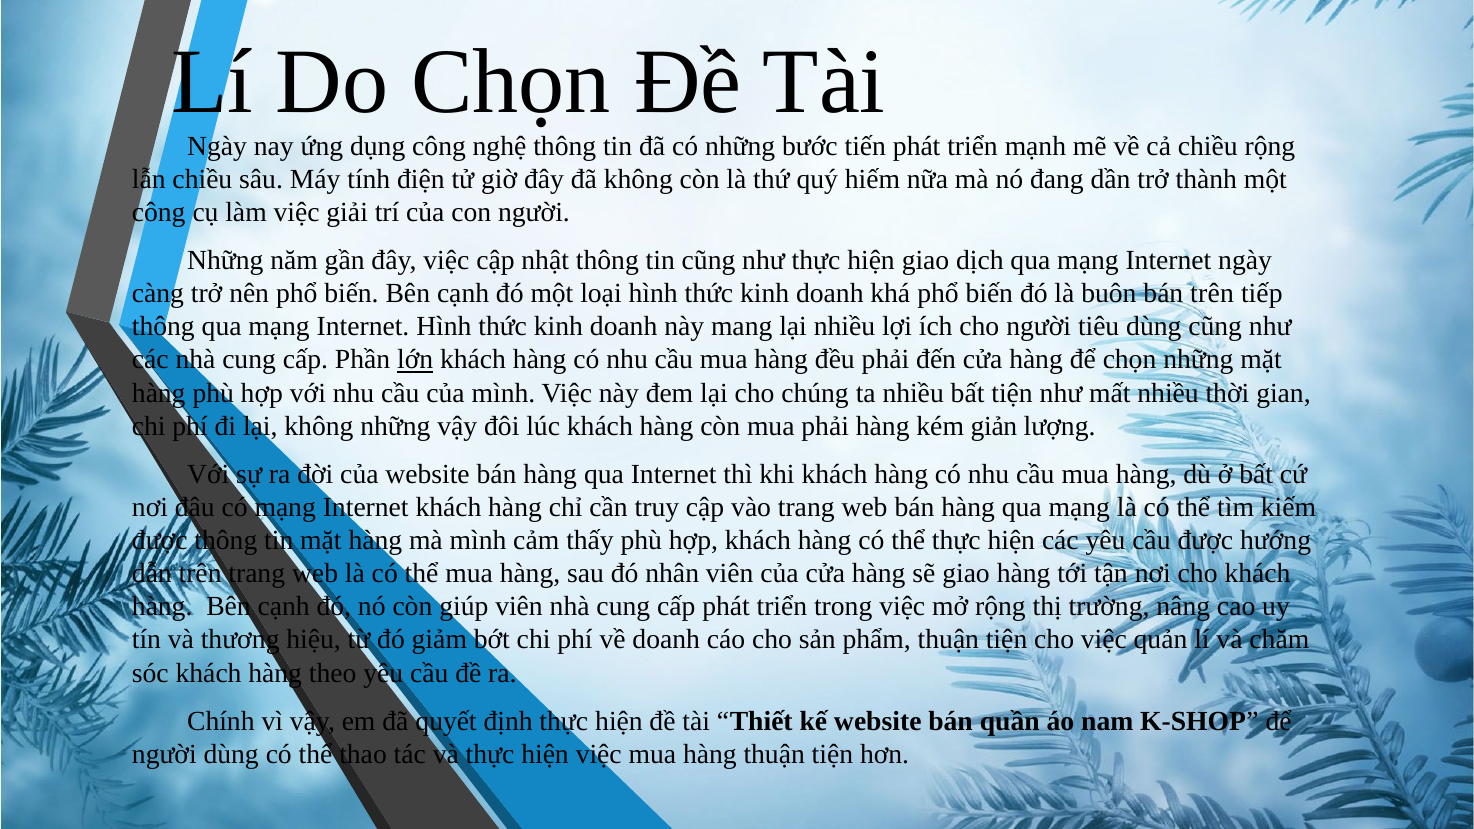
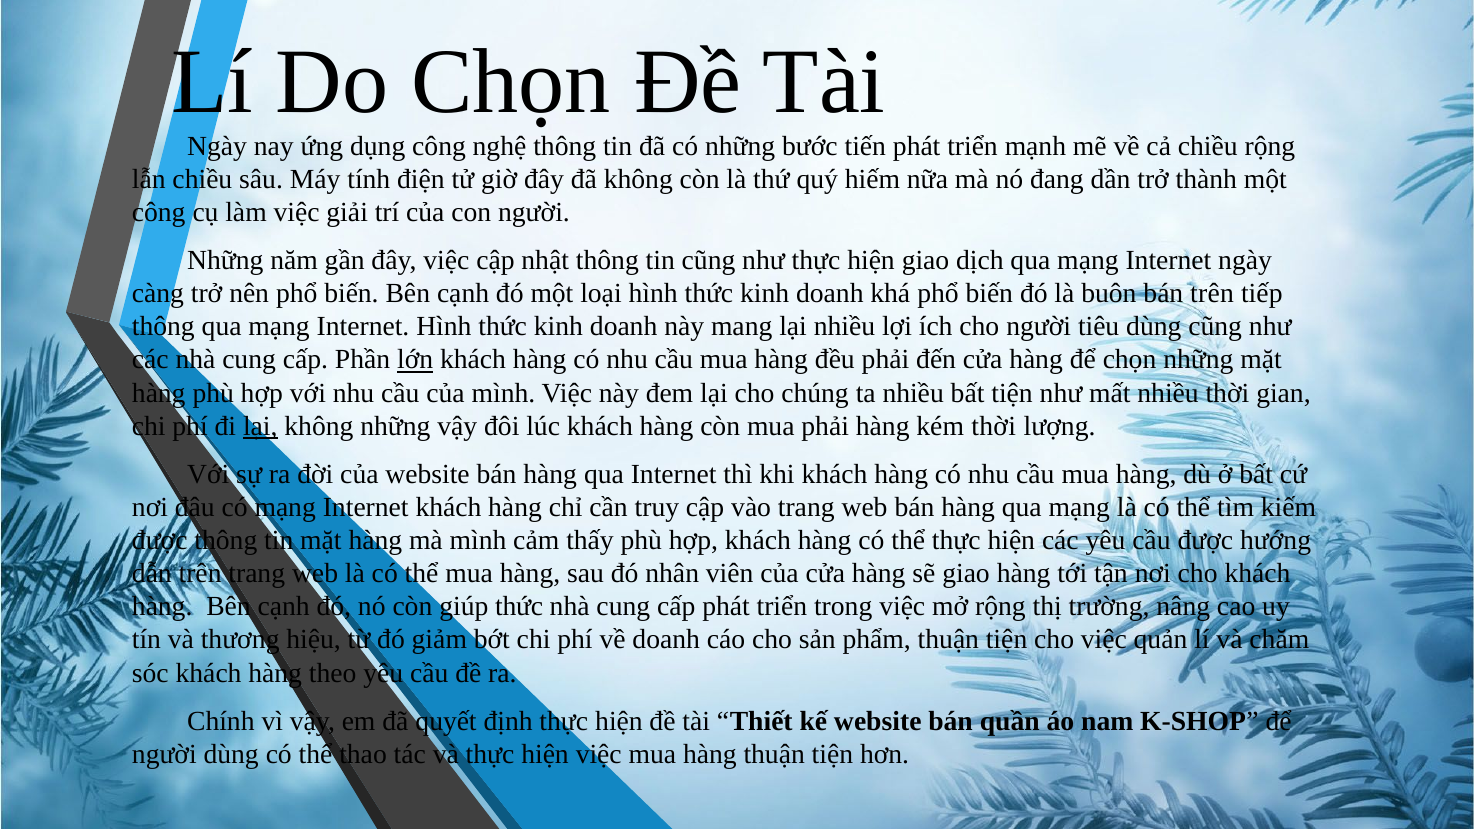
lại at (260, 426) underline: none -> present
kém giản: giản -> thời
giúp viên: viên -> thức
